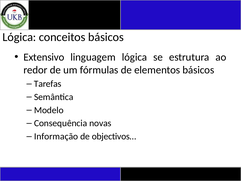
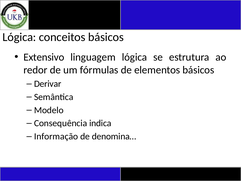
Tarefas: Tarefas -> Derivar
novas: novas -> indica
objectivos…: objectivos… -> denomina…
